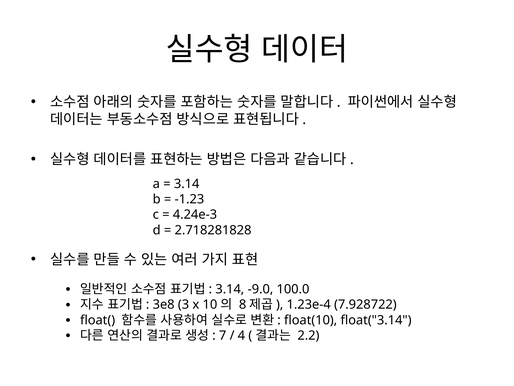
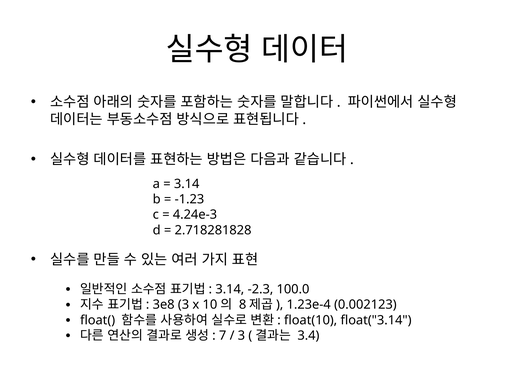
-9.0: -9.0 -> -2.3
7.928722: 7.928722 -> 0.002123
4 at (241, 335): 4 -> 3
2.2: 2.2 -> 3.4
